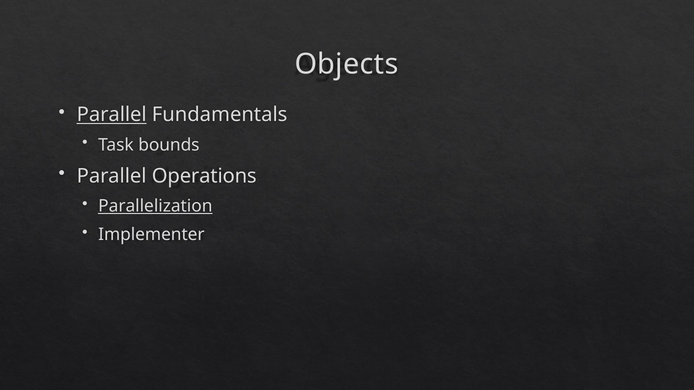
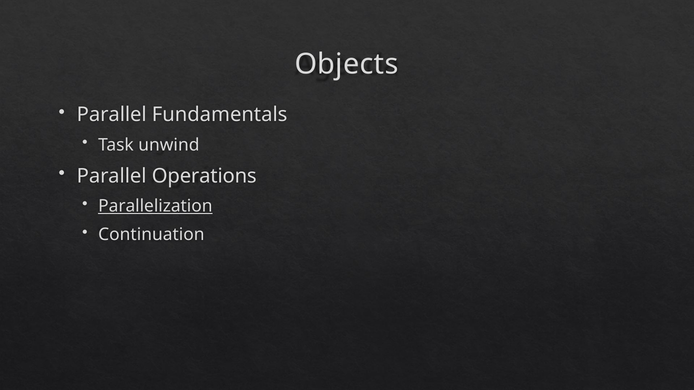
Parallel at (112, 115) underline: present -> none
bounds: bounds -> unwind
Implementer: Implementer -> Continuation
